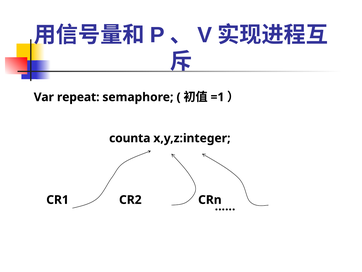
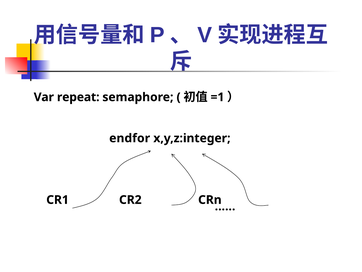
counta: counta -> endfor
